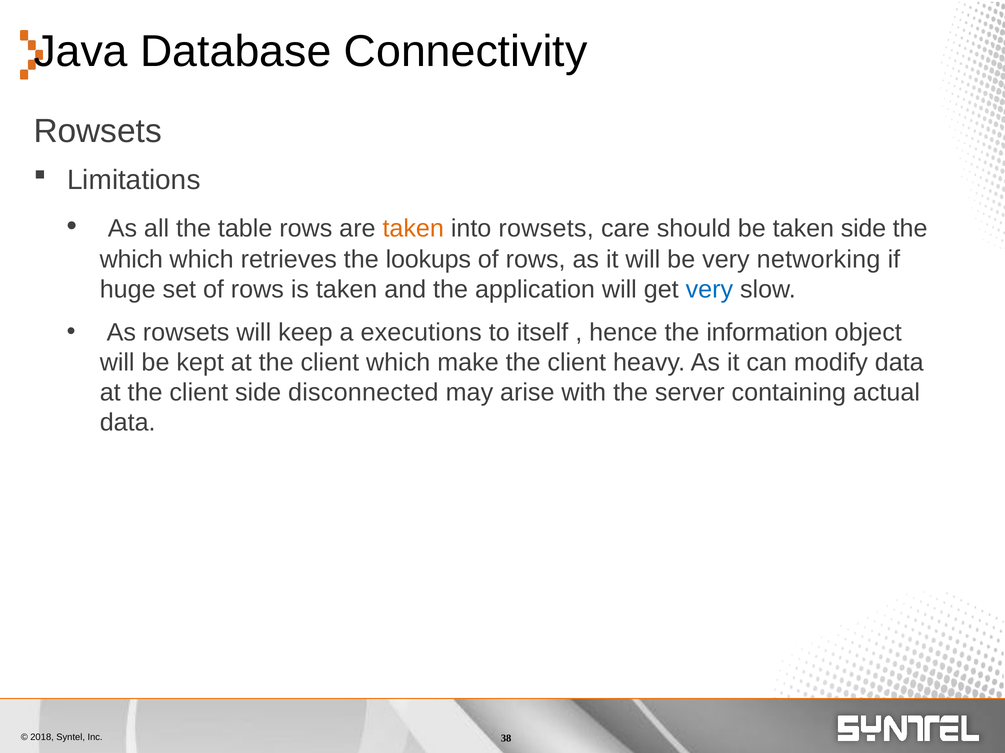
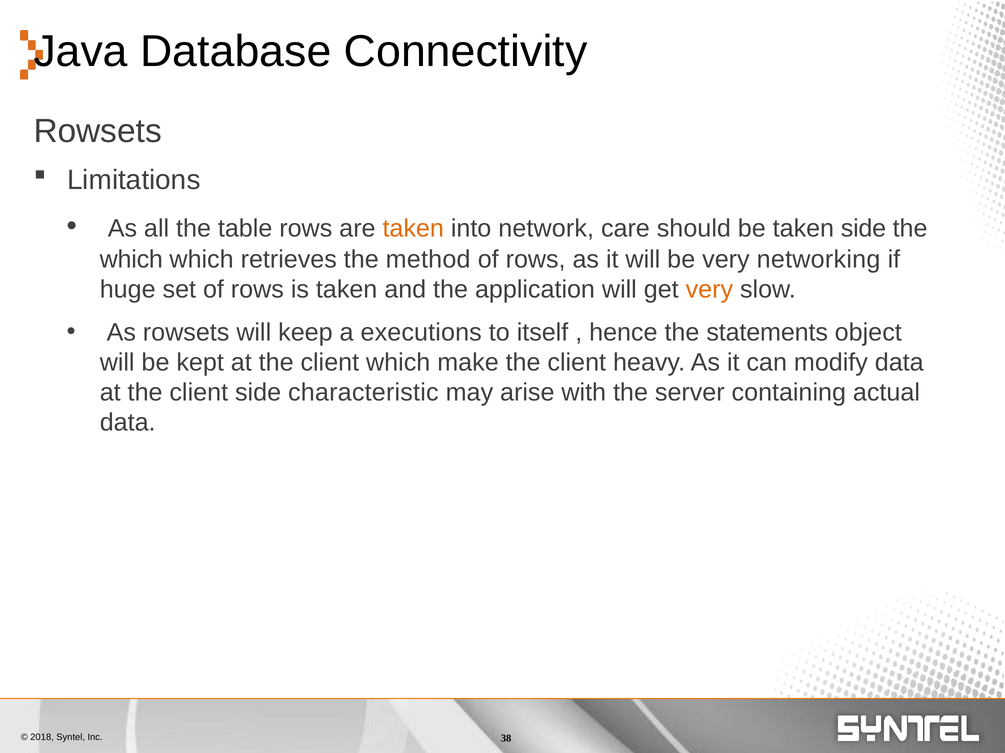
into rowsets: rowsets -> network
lookups: lookups -> method
very at (709, 290) colour: blue -> orange
information: information -> statements
disconnected: disconnected -> characteristic
